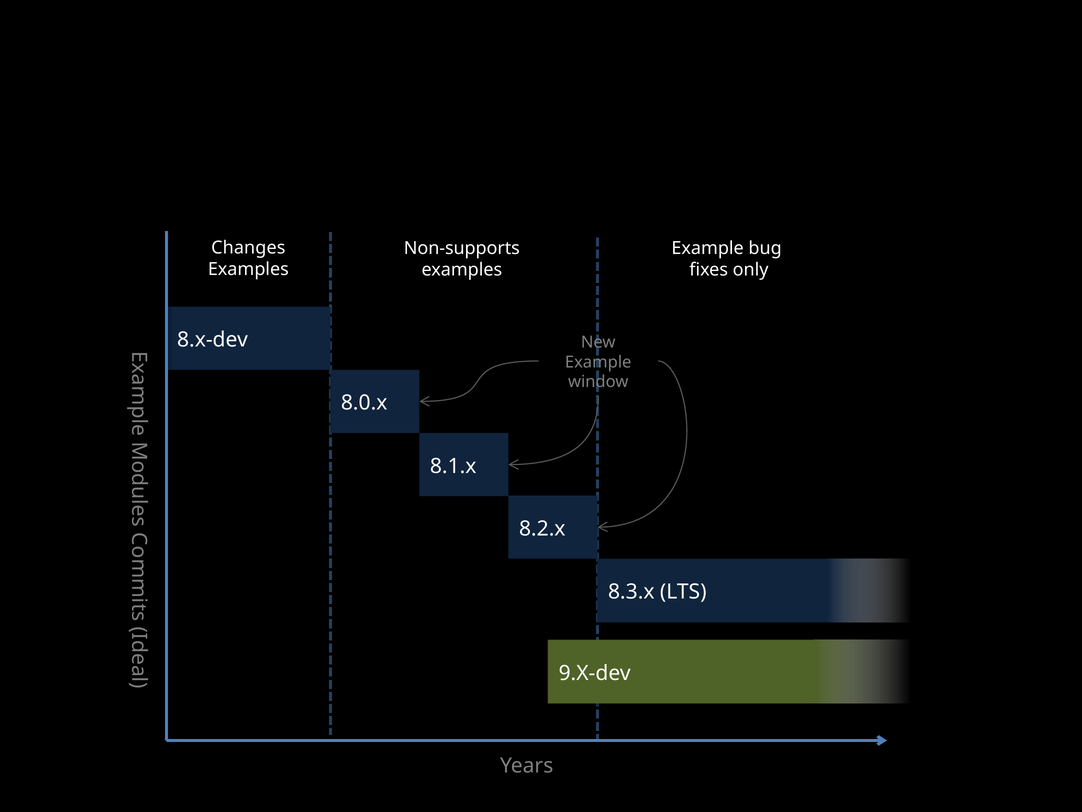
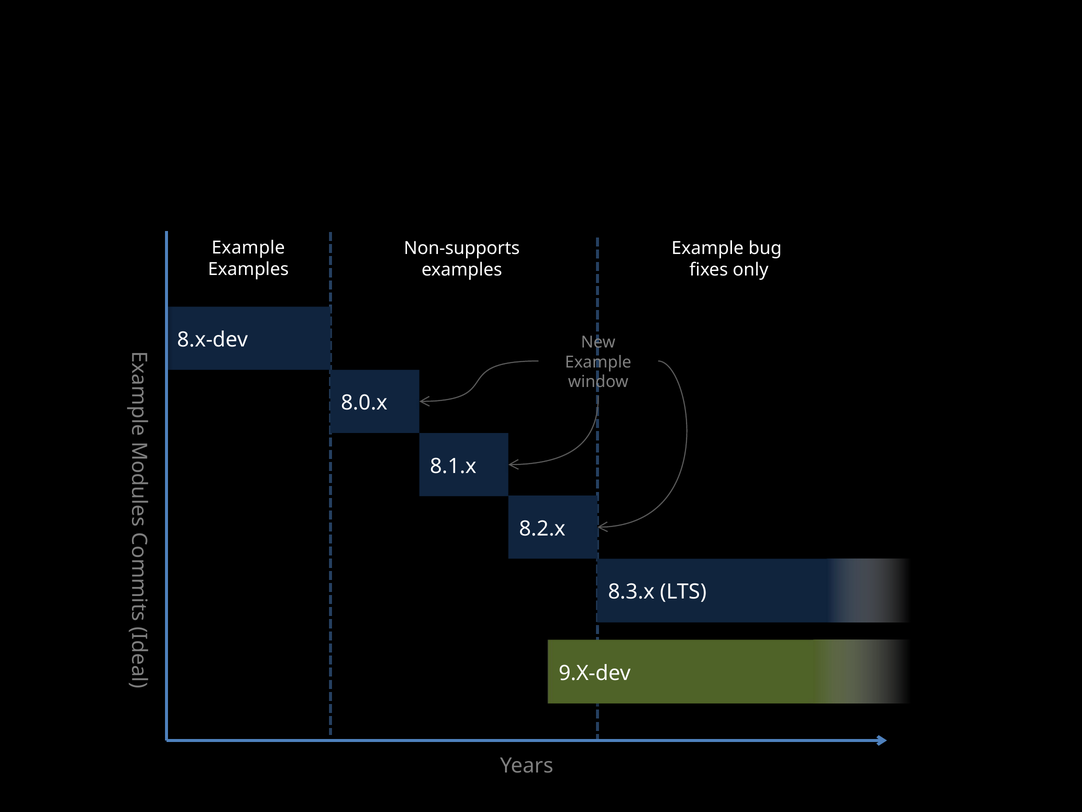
Changes at (248, 247): Changes -> Example
